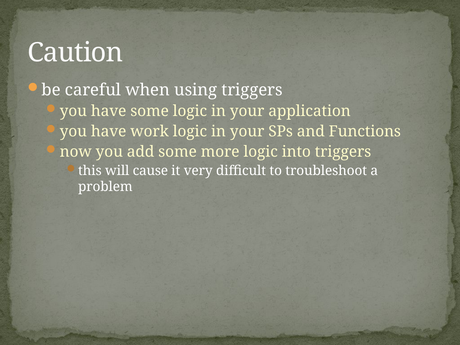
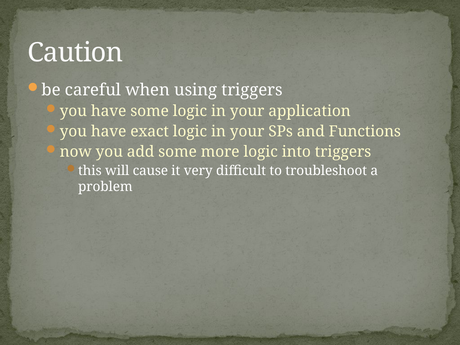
work: work -> exact
